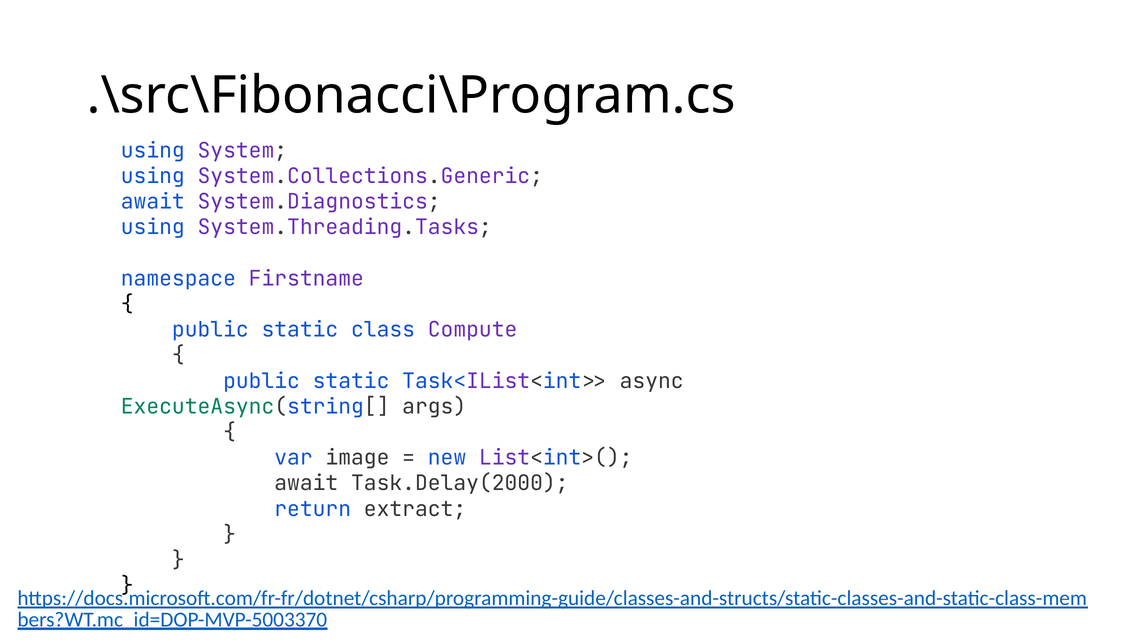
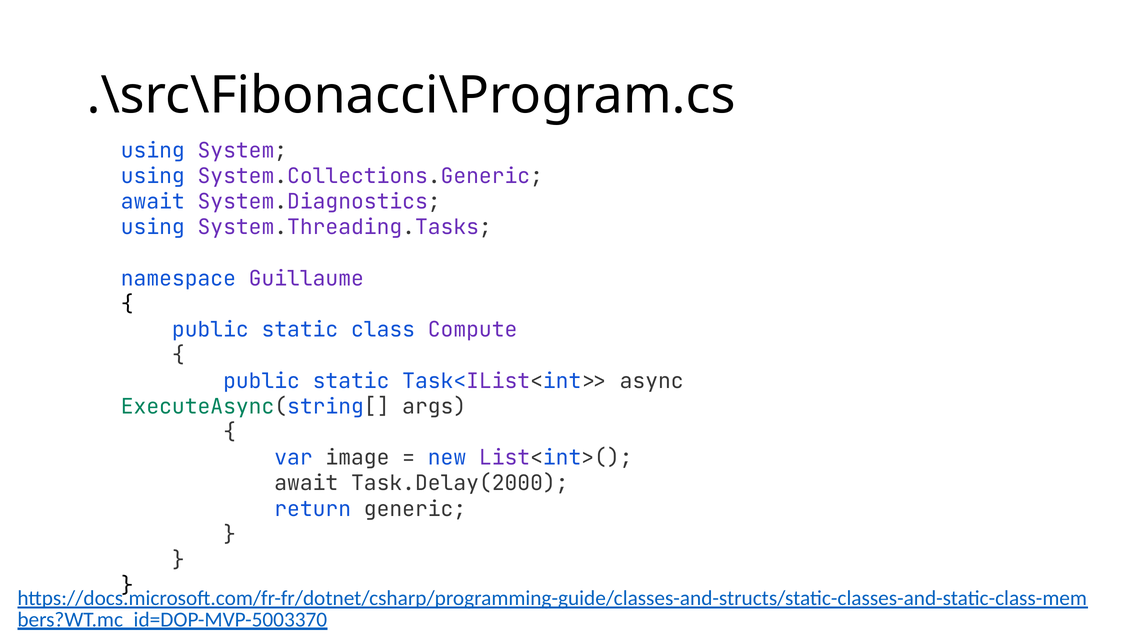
Firstname: Firstname -> Guillaume
extract: extract -> generic
